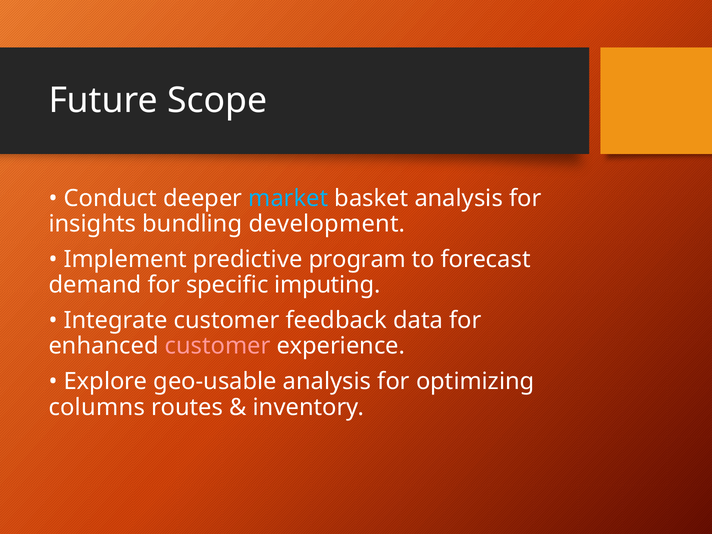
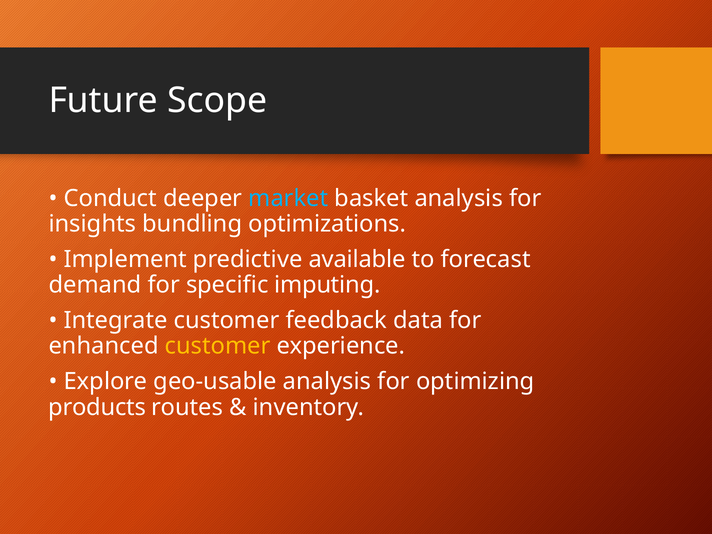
development: development -> optimizations
program: program -> available
customer at (218, 346) colour: pink -> yellow
columns: columns -> products
